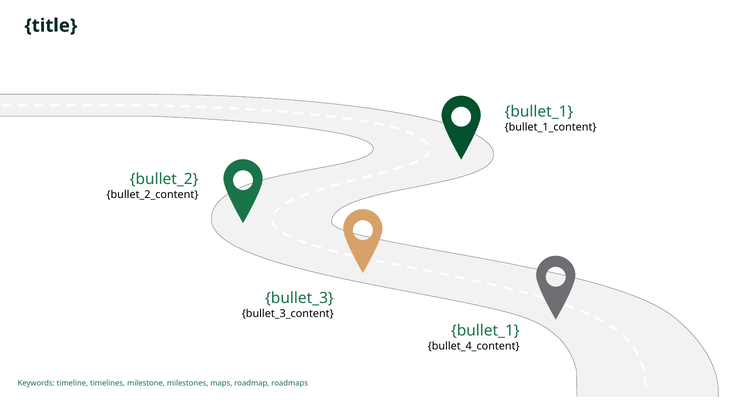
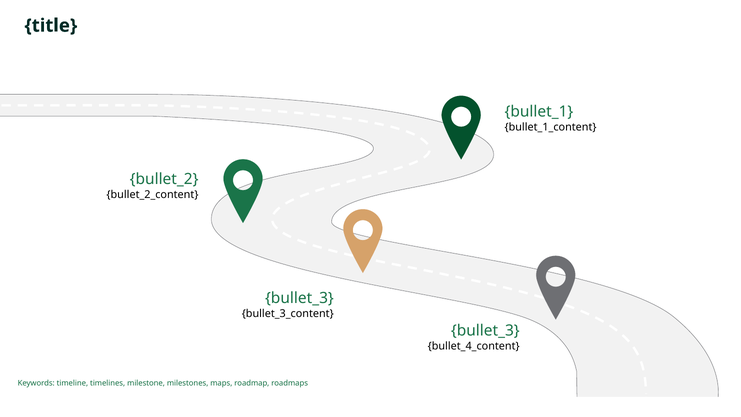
bullet_1 at (485, 331): bullet_1 -> bullet_3
